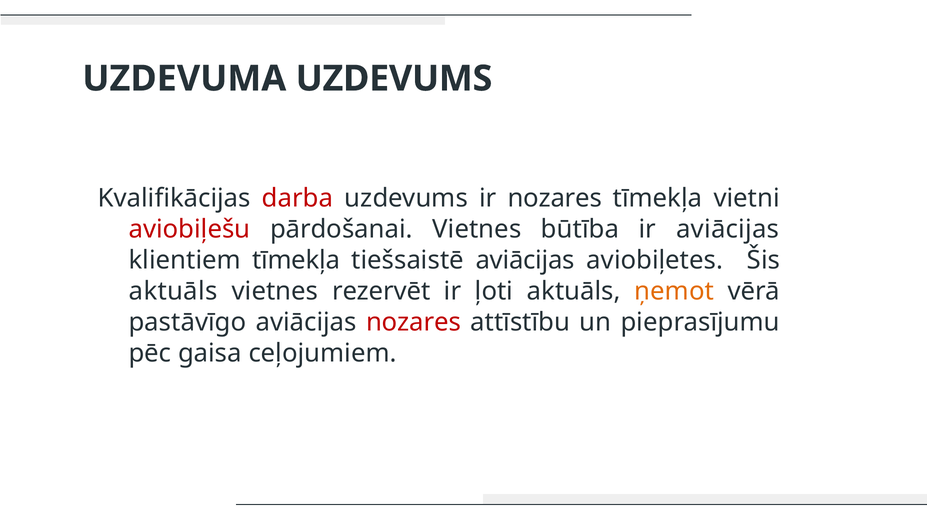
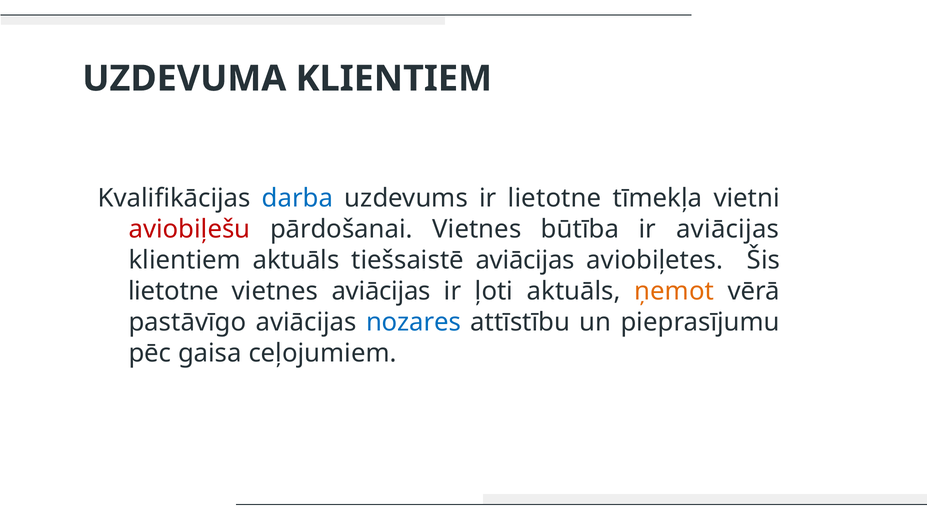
UZDEVUMA UZDEVUMS: UZDEVUMS -> KLIENTIEM
darba colour: red -> blue
ir nozares: nozares -> lietotne
klientiem tīmekļa: tīmekļa -> aktuāls
aktuāls at (173, 291): aktuāls -> lietotne
vietnes rezervēt: rezervēt -> aviācijas
nozares at (414, 322) colour: red -> blue
